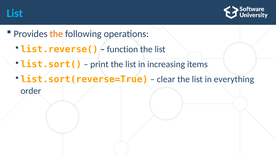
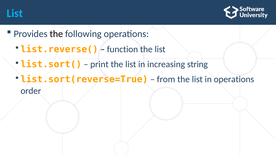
the at (56, 34) colour: orange -> black
items: items -> string
clear: clear -> from
in everything: everything -> operations
